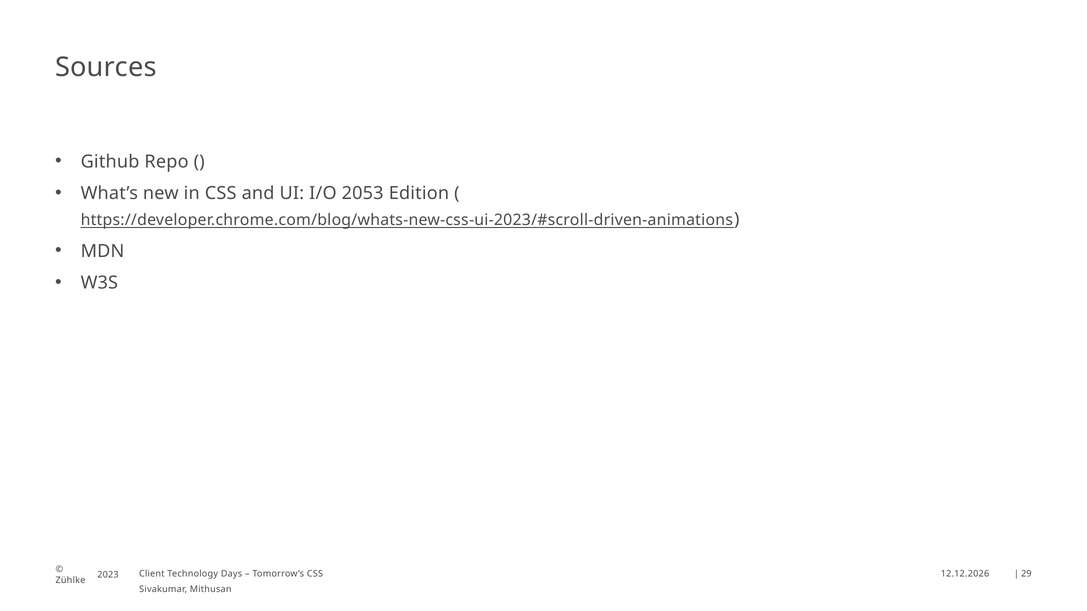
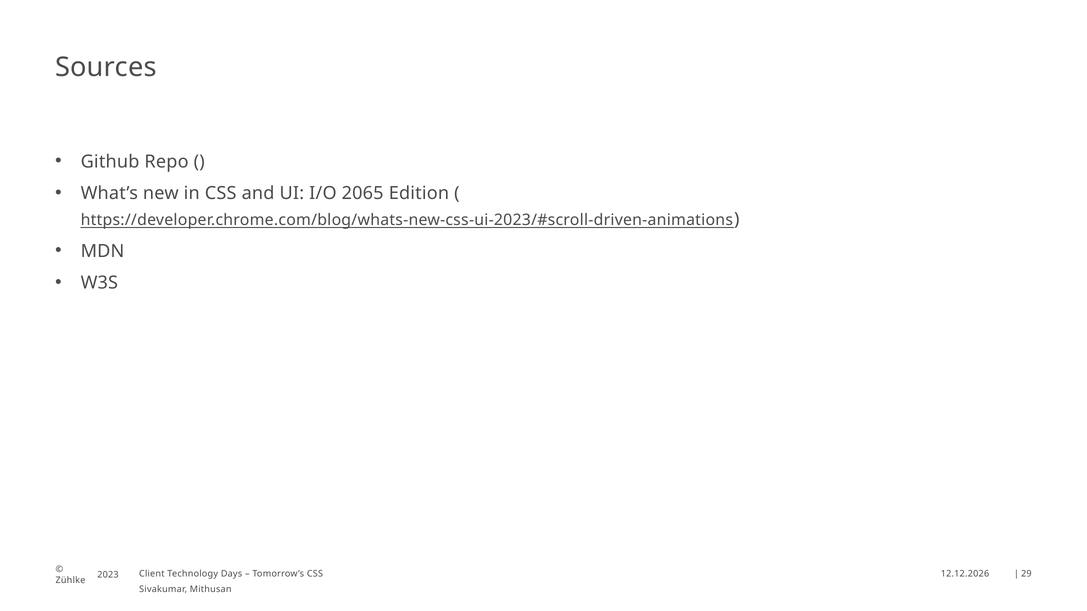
2053: 2053 -> 2065
